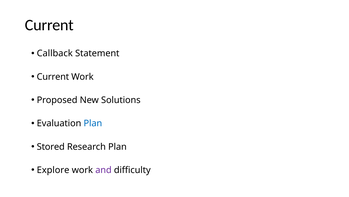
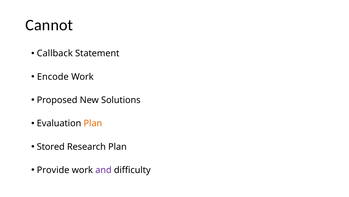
Current at (49, 25): Current -> Cannot
Current at (53, 76): Current -> Encode
Plan at (93, 123) colour: blue -> orange
Explore: Explore -> Provide
